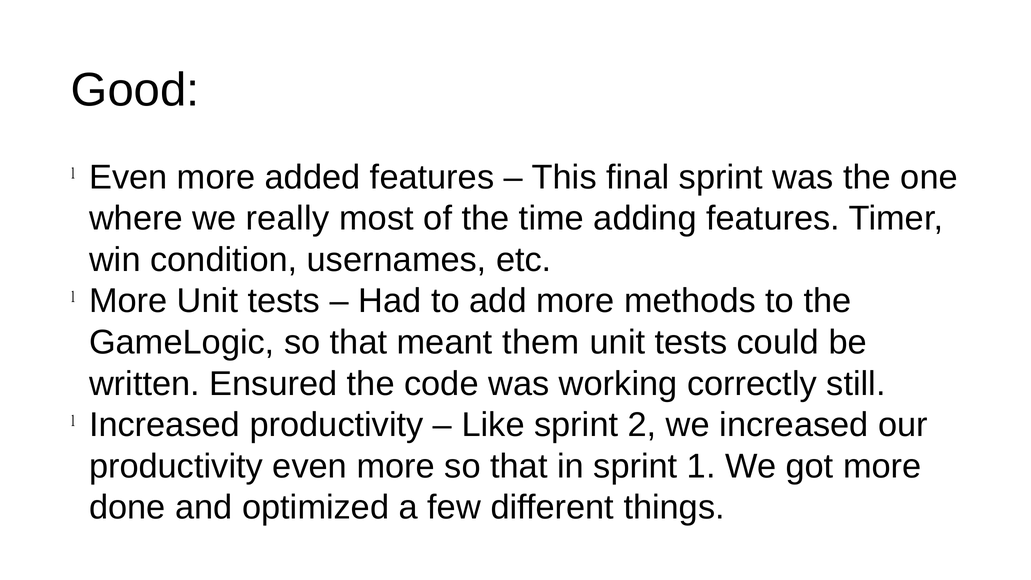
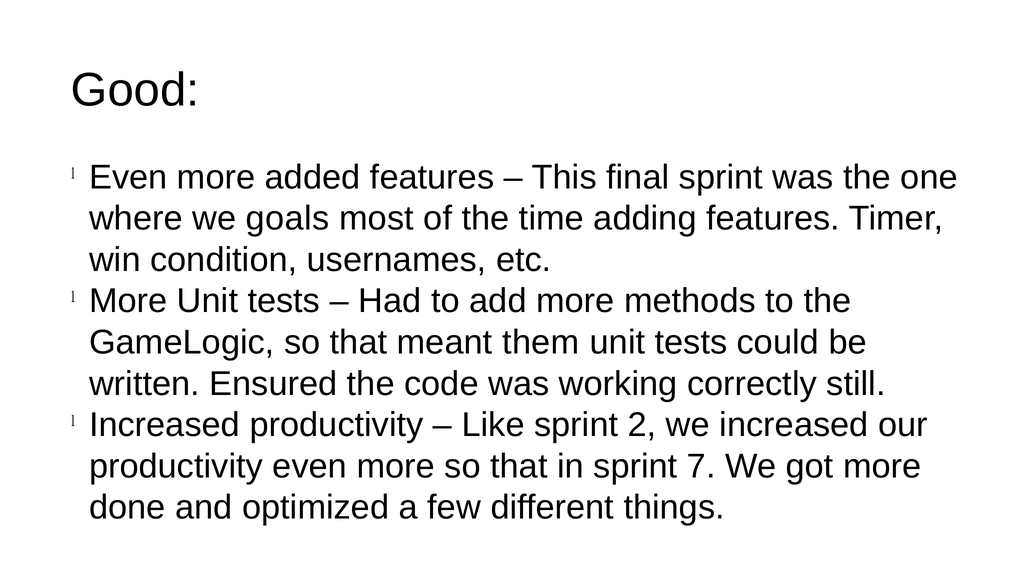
really: really -> goals
1: 1 -> 7
